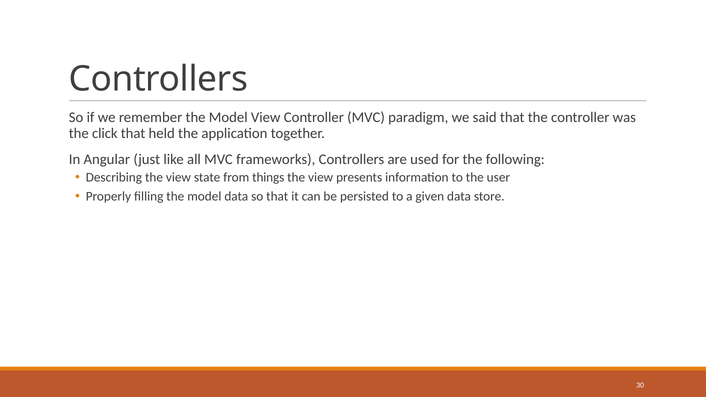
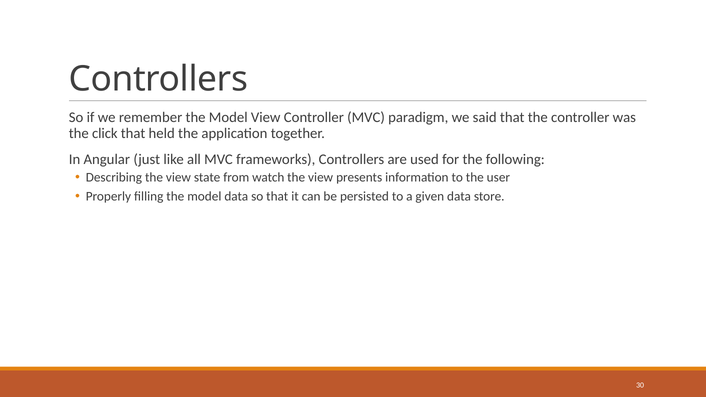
things: things -> watch
